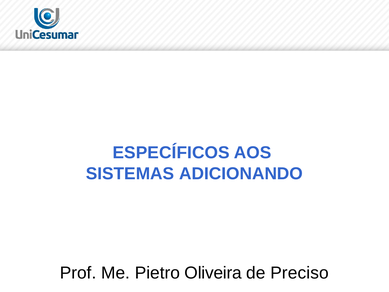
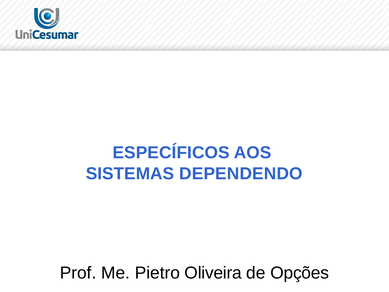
ADICIONANDO: ADICIONANDO -> DEPENDENDO
Preciso: Preciso -> Opções
